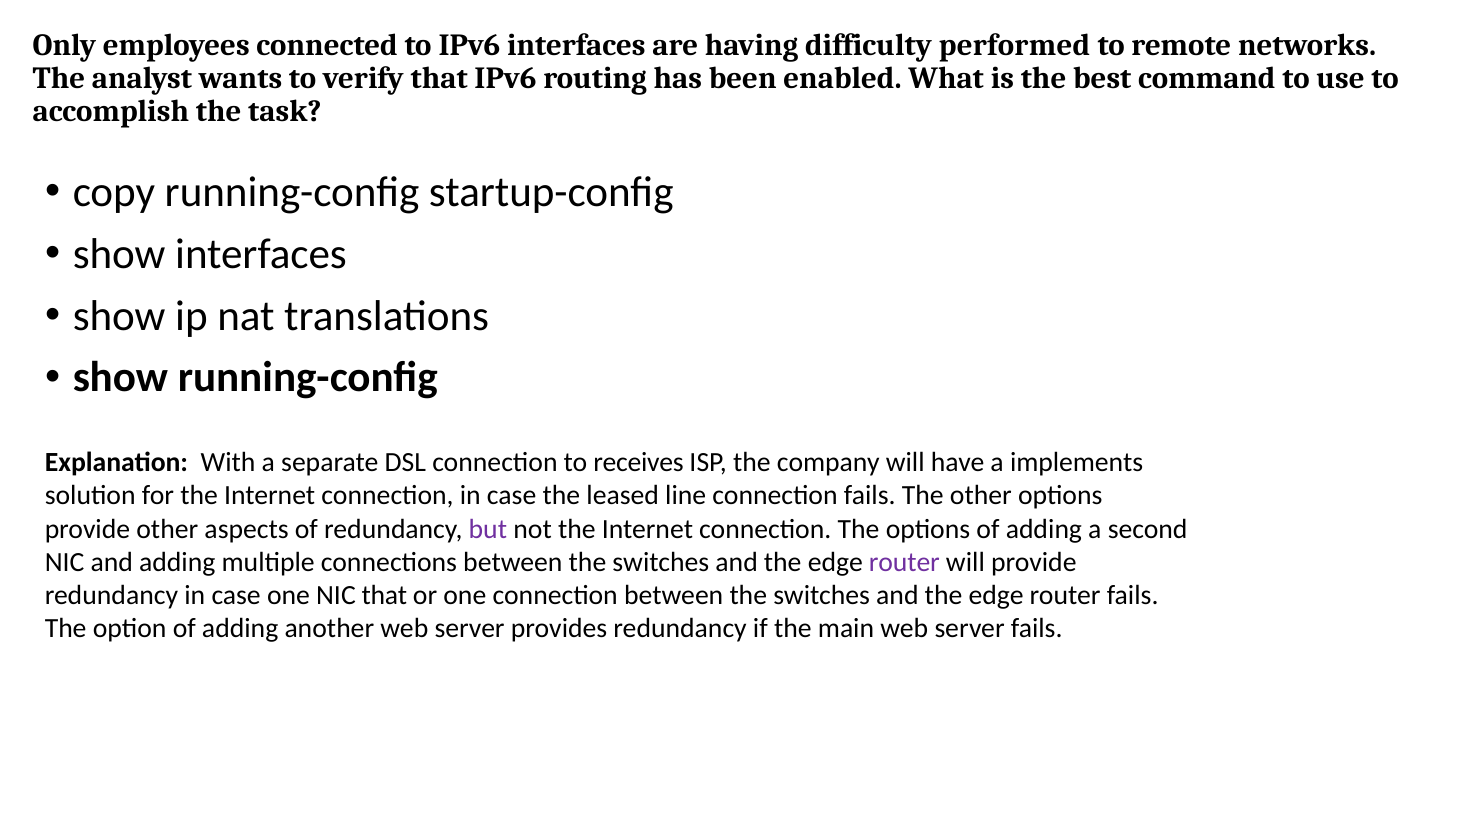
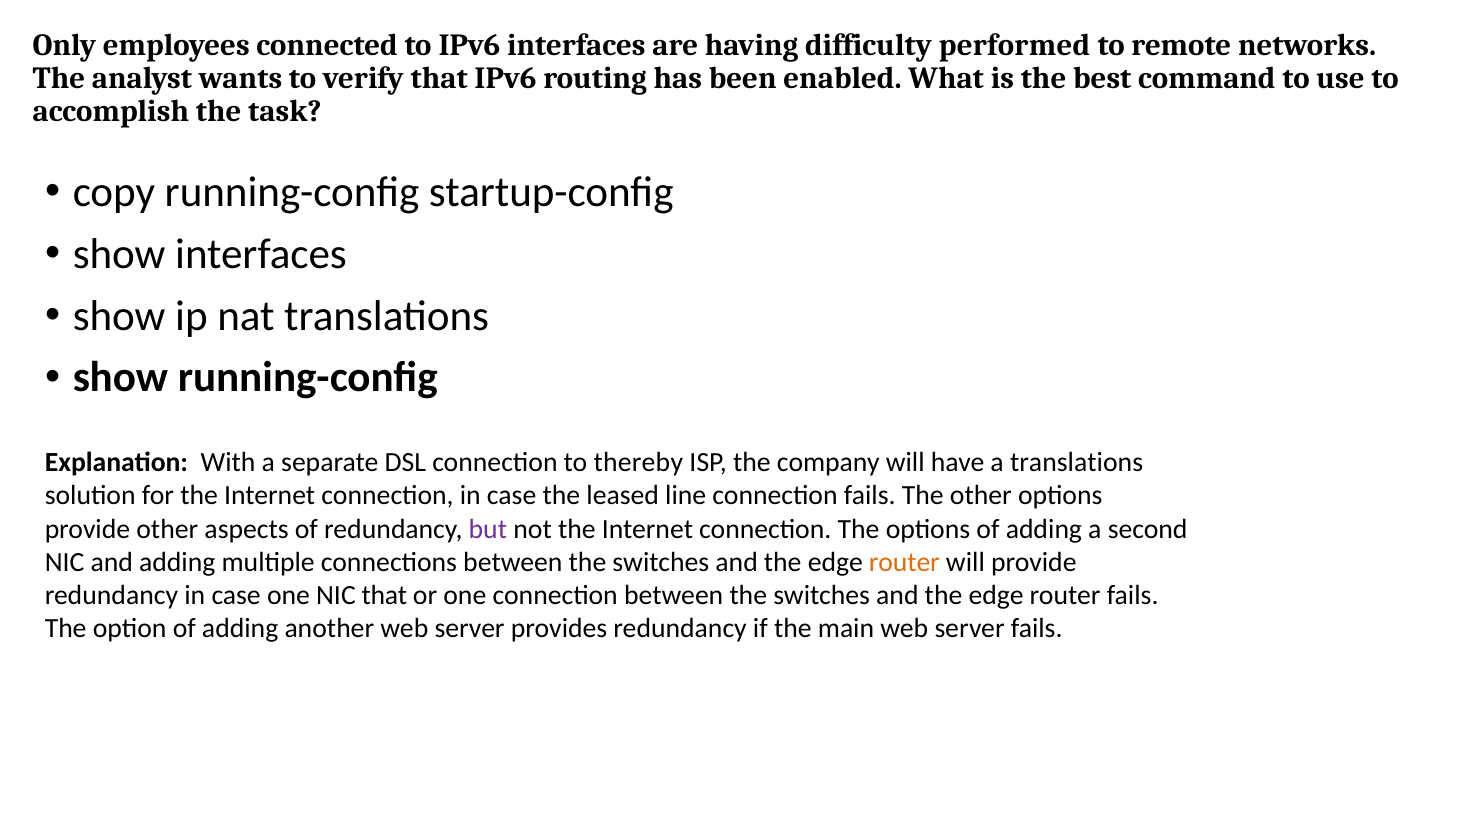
receives: receives -> thereby
a implements: implements -> translations
router at (904, 563) colour: purple -> orange
